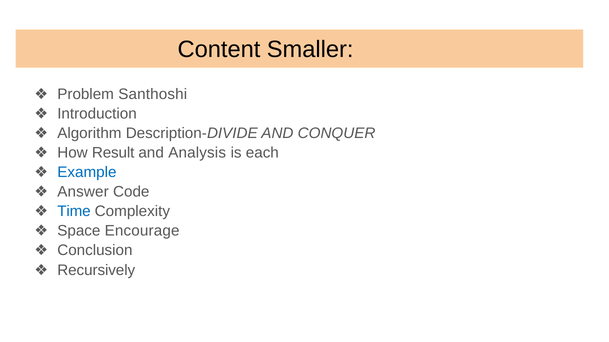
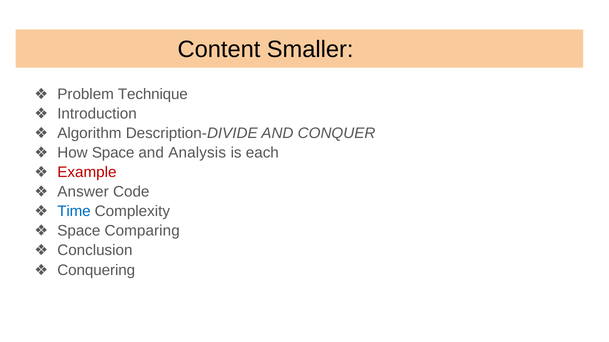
Santhoshi: Santhoshi -> Technique
How Result: Result -> Space
Example colour: blue -> red
Encourage: Encourage -> Comparing
Recursively: Recursively -> Conquering
